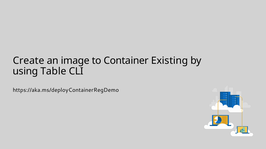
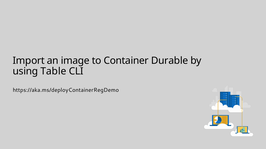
Create: Create -> Import
Existing: Existing -> Durable
